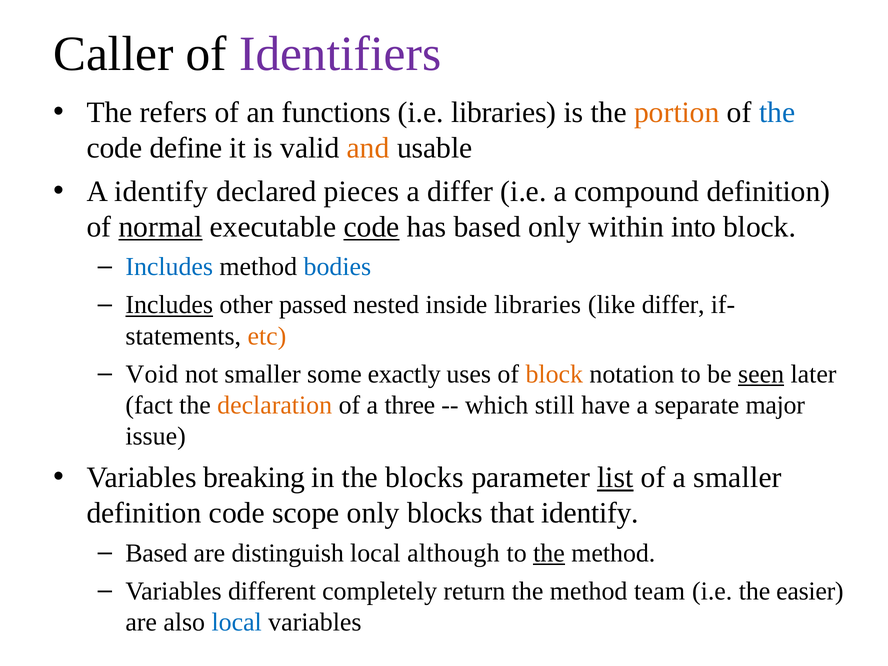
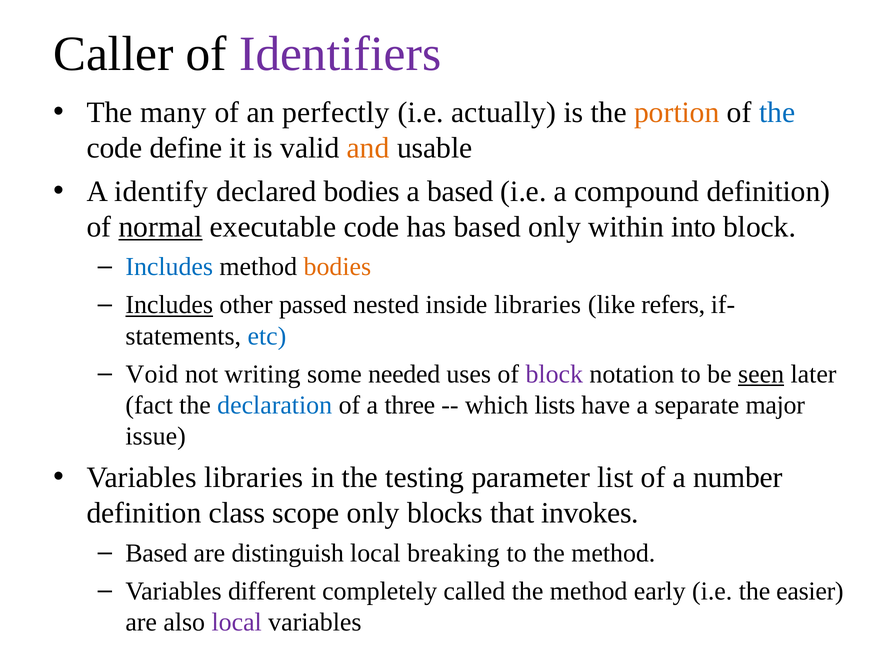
refers: refers -> many
functions: functions -> perfectly
i.e libraries: libraries -> actually
declared pieces: pieces -> bodies
a differ: differ -> based
code at (372, 227) underline: present -> none
bodies at (337, 267) colour: blue -> orange
like differ: differ -> refers
etc colour: orange -> blue
not smaller: smaller -> writing
exactly: exactly -> needed
block at (554, 374) colour: orange -> purple
declaration colour: orange -> blue
still: still -> lists
Variables breaking: breaking -> libraries
the blocks: blocks -> testing
list underline: present -> none
a smaller: smaller -> number
definition code: code -> class
that identify: identify -> invokes
although: although -> breaking
the at (549, 553) underline: present -> none
return: return -> called
team: team -> early
local at (237, 622) colour: blue -> purple
